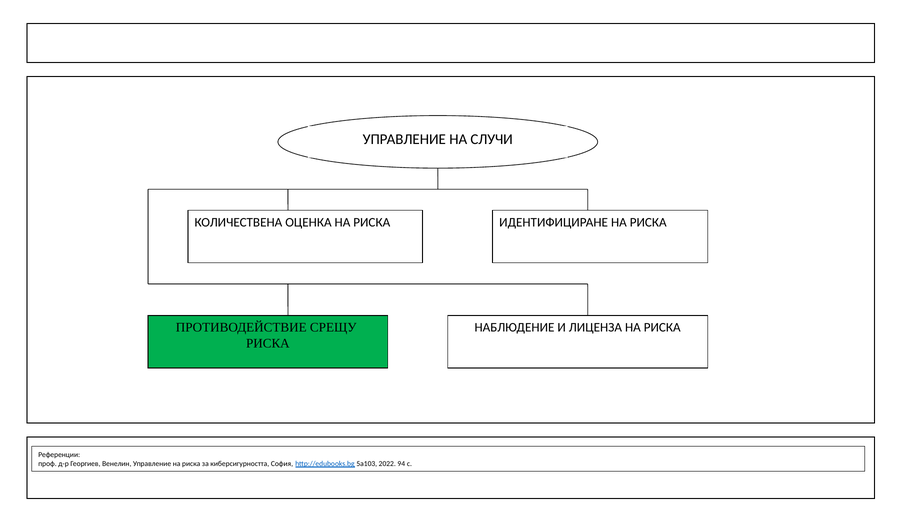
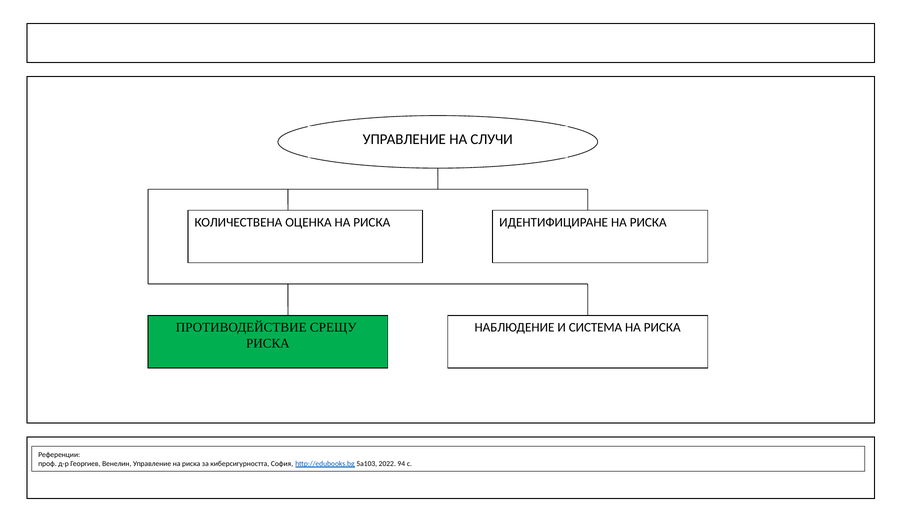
ЛИЦЕНЗА: ЛИЦЕНЗА -> СИСТЕМА
